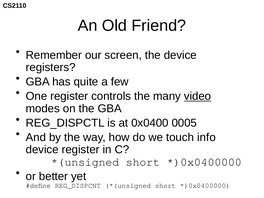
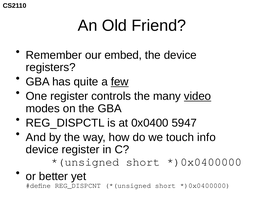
screen: screen -> embed
few underline: none -> present
0005: 0005 -> 5947
